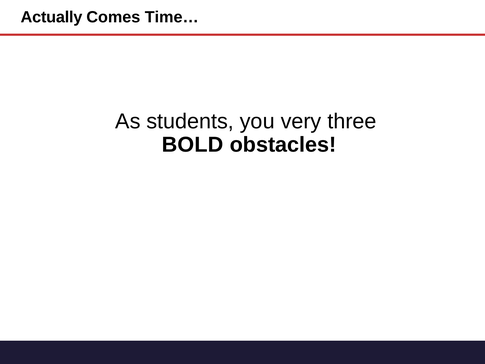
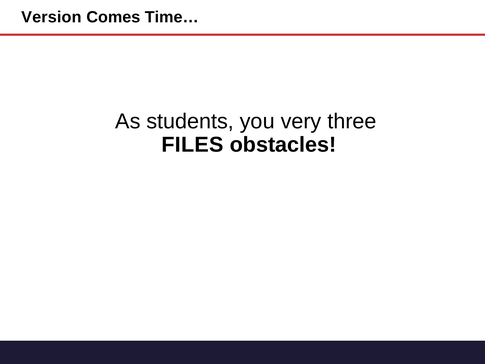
Actually: Actually -> Version
BOLD: BOLD -> FILES
